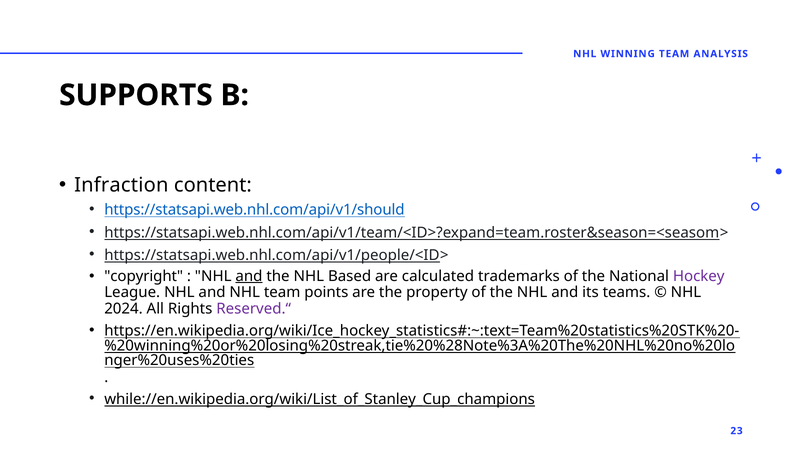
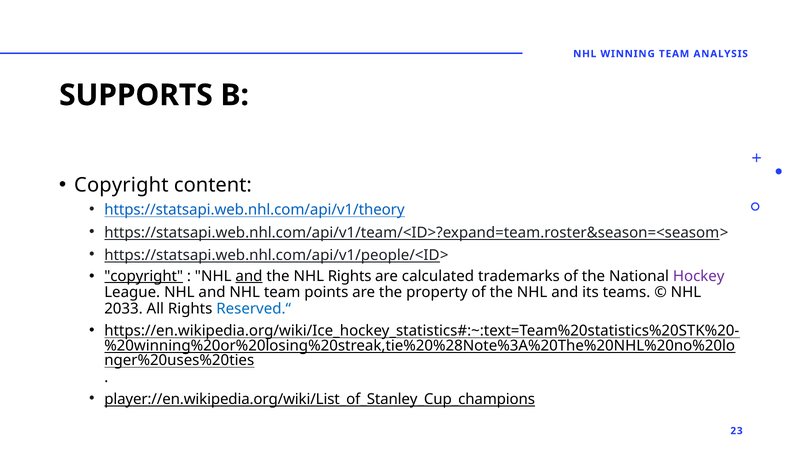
Infraction at (121, 185): Infraction -> Copyright
https://statsapi.web.nhl.com/api/v1/should: https://statsapi.web.nhl.com/api/v1/should -> https://statsapi.web.nhl.com/api/v1/theory
copyright at (144, 276) underline: none -> present
NHL Based: Based -> Rights
2024: 2024 -> 2033
Reserved.“ colour: purple -> blue
while://en.wikipedia.org/wiki/List_of_Stanley_Cup_champions: while://en.wikipedia.org/wiki/List_of_Stanley_Cup_champions -> player://en.wikipedia.org/wiki/List_of_Stanley_Cup_champions
